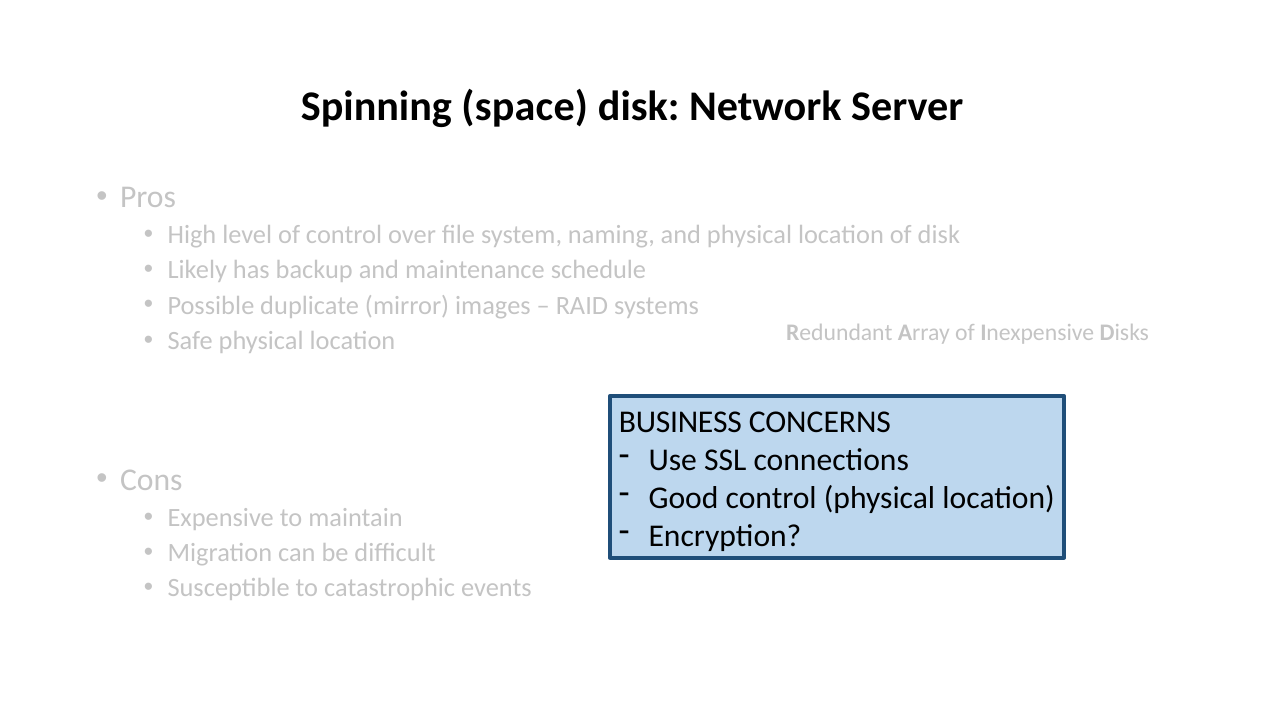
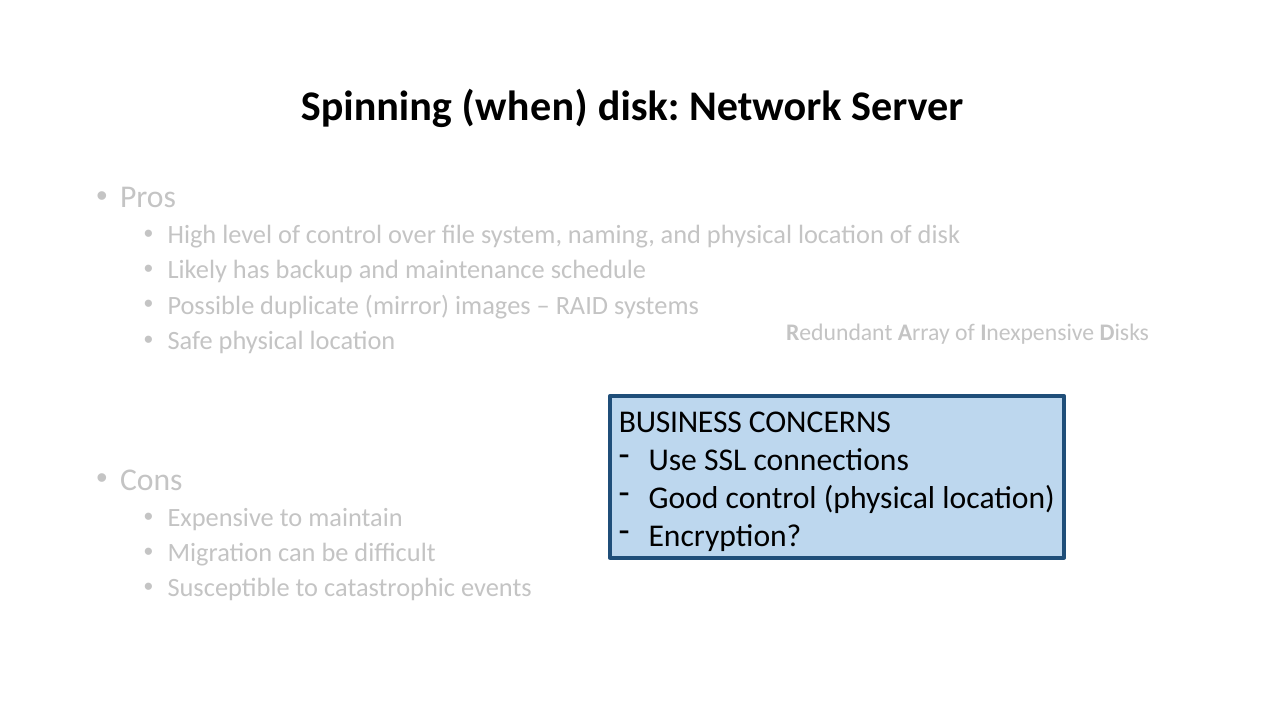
space: space -> when
